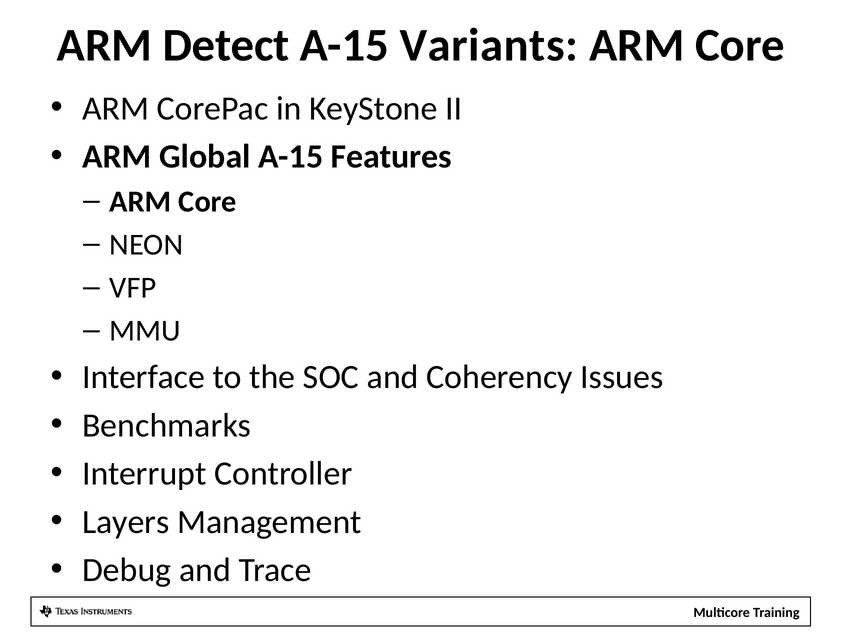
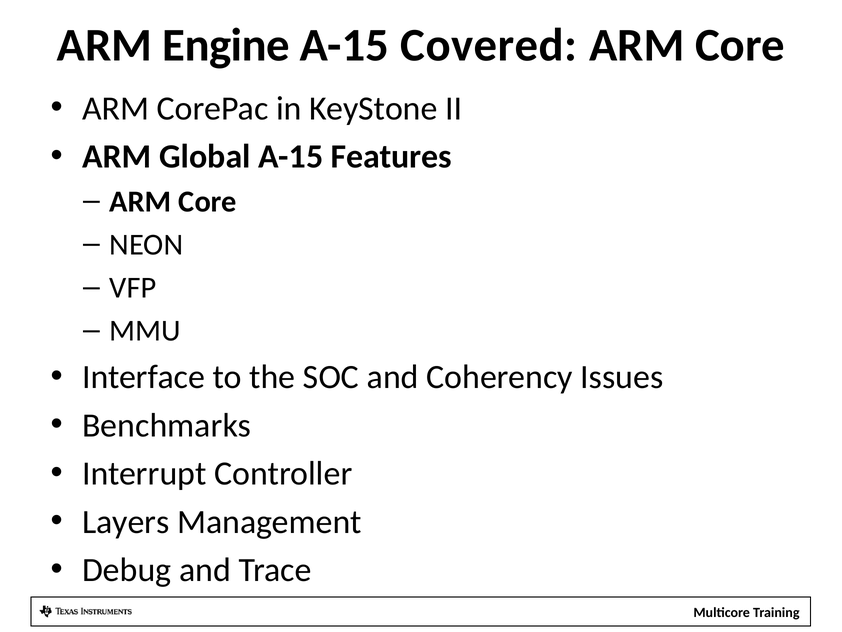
Detect: Detect -> Engine
Variants: Variants -> Covered
